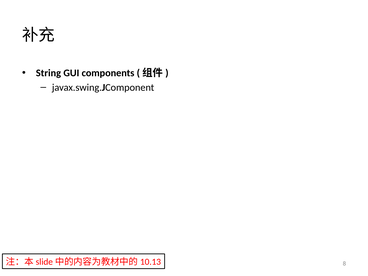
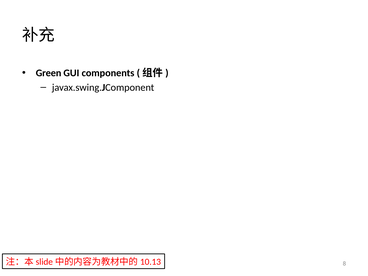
String: String -> Green
